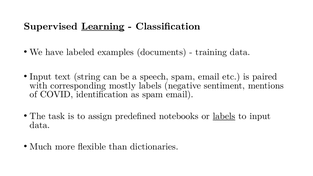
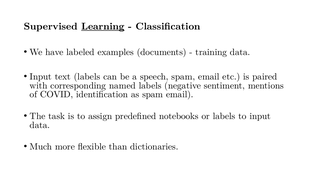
text string: string -> labels
mostly: mostly -> named
labels at (224, 116) underline: present -> none
